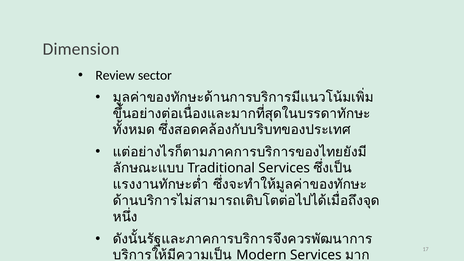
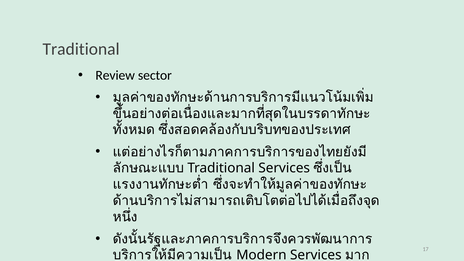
Dimension at (81, 49): Dimension -> Traditional
